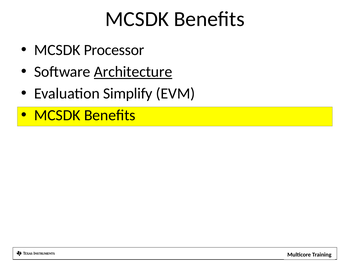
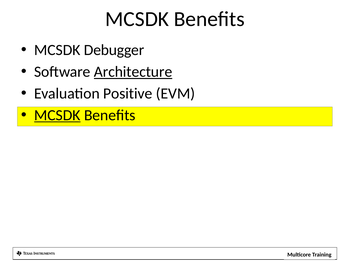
Processor: Processor -> Debugger
Simplify: Simplify -> Positive
MCSDK at (57, 115) underline: none -> present
